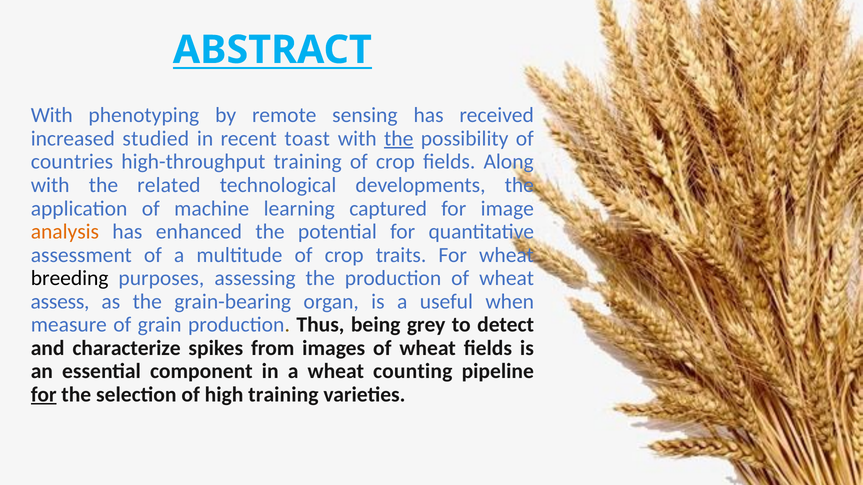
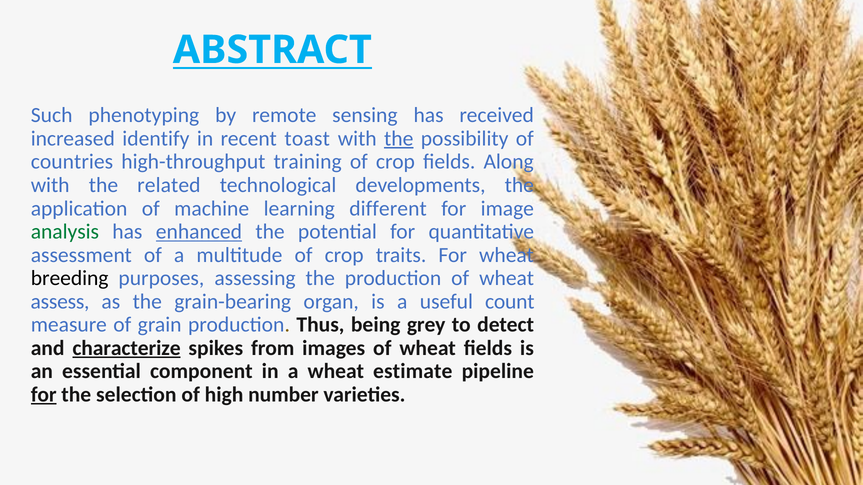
With at (52, 115): With -> Such
studied: studied -> identify
captured: captured -> different
analysis colour: orange -> green
enhanced underline: none -> present
when: when -> count
characterize underline: none -> present
counting: counting -> estimate
high training: training -> number
